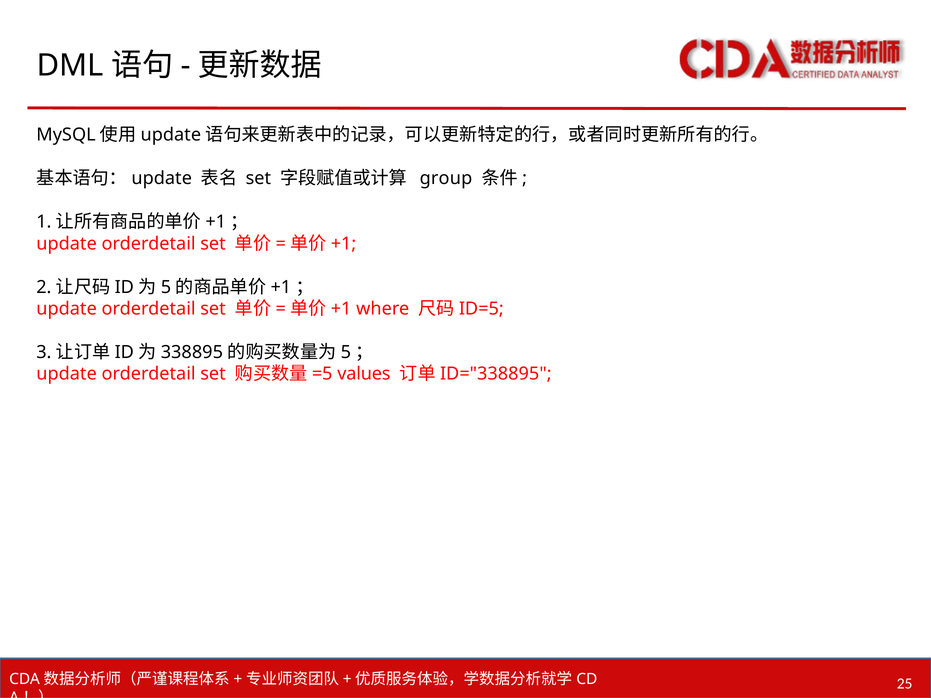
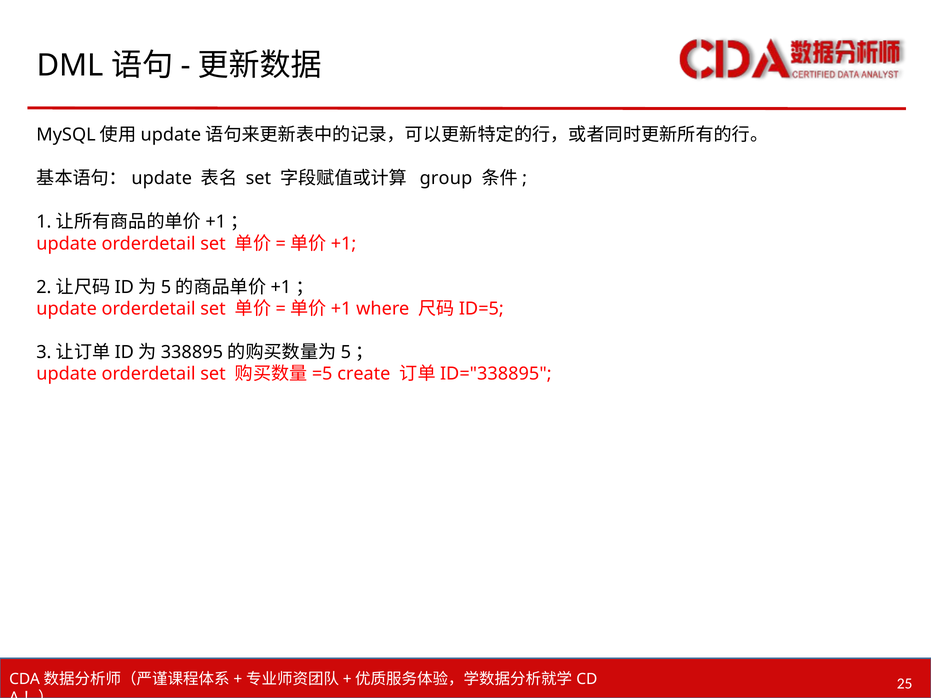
values: values -> create
